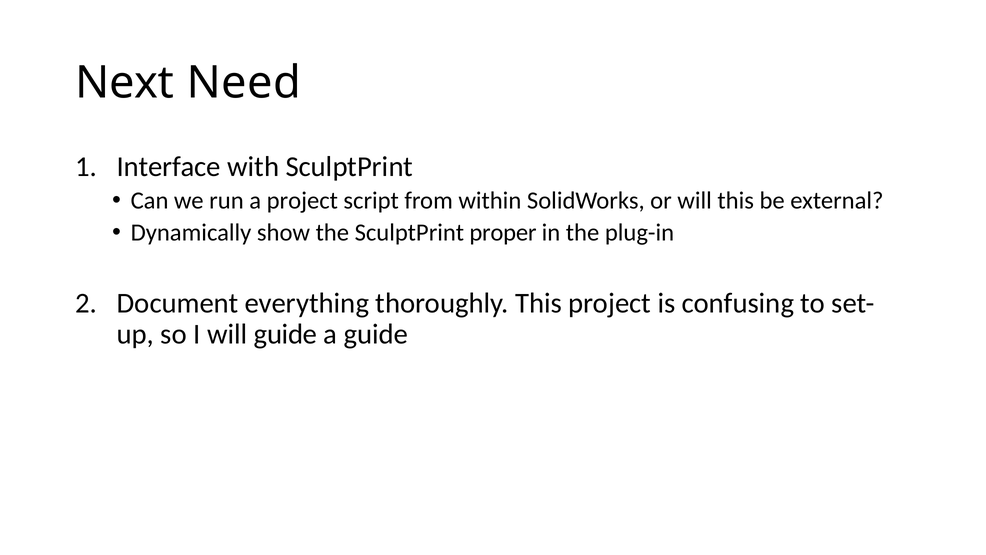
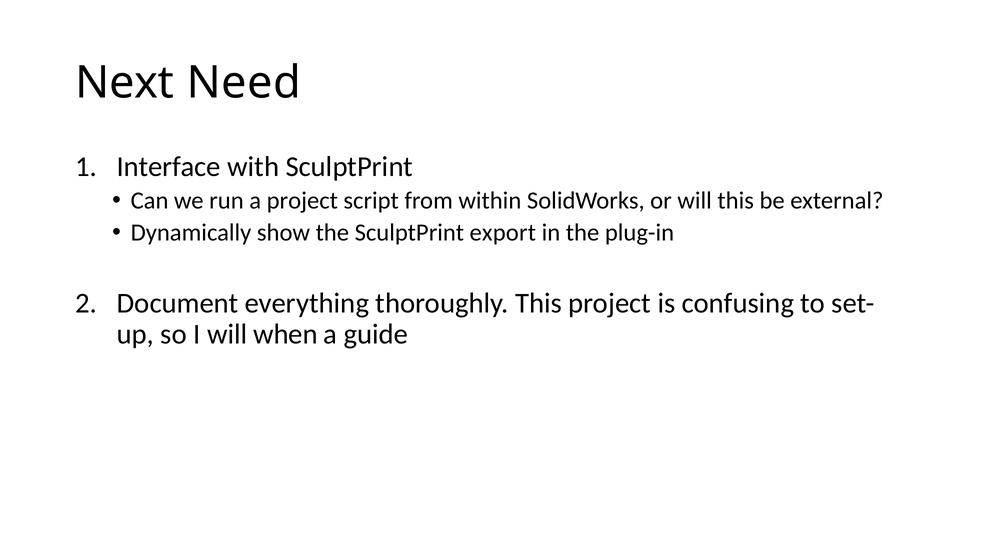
proper: proper -> export
will guide: guide -> when
